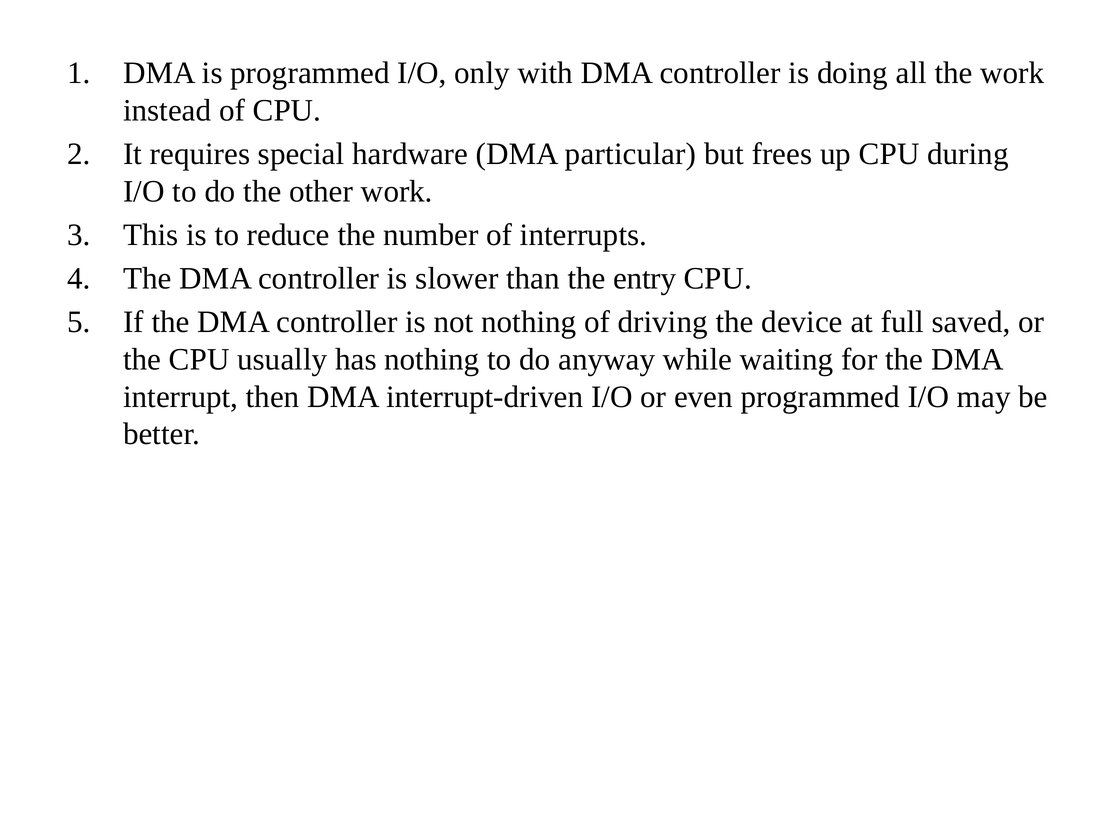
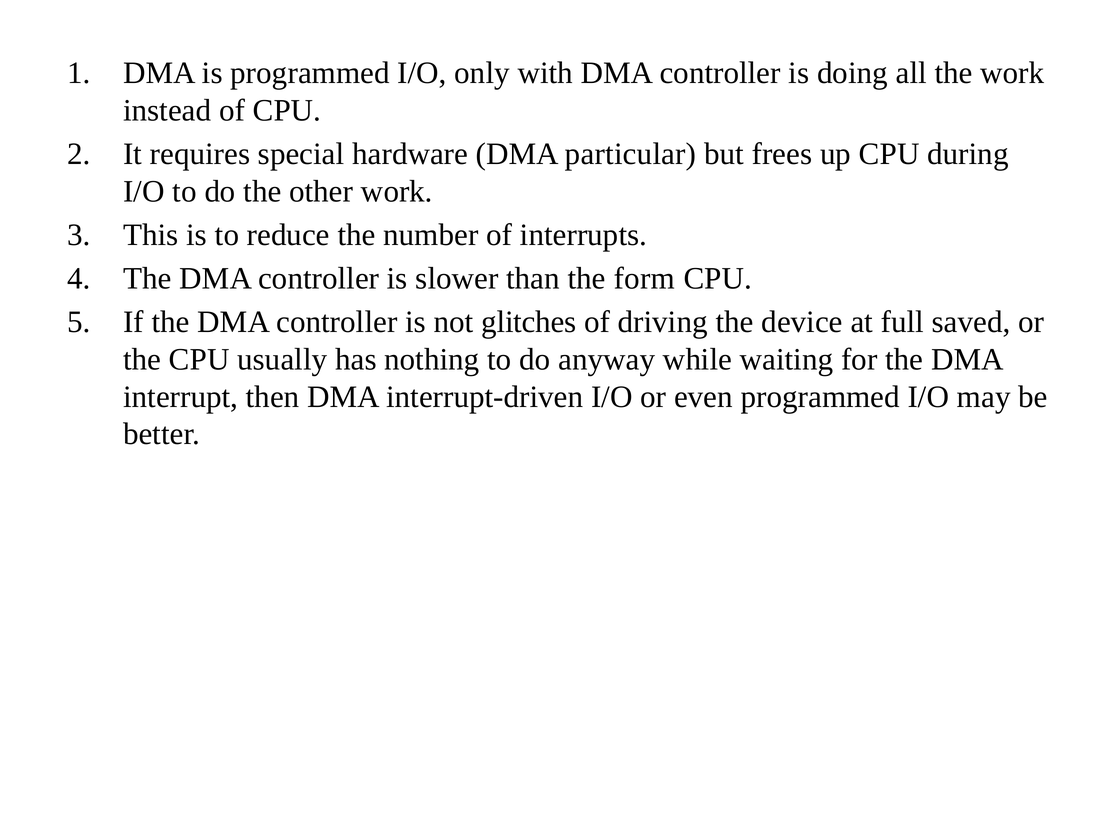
entry: entry -> form
not nothing: nothing -> glitches
